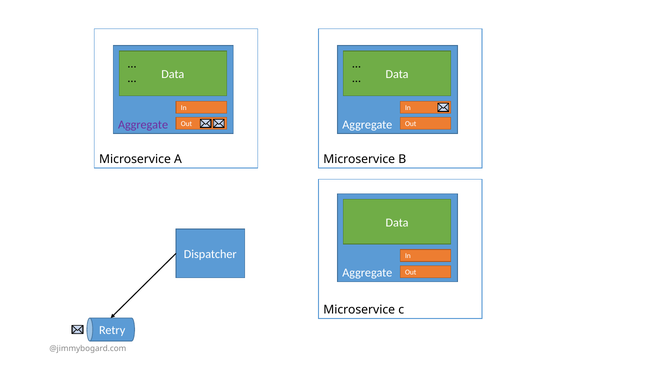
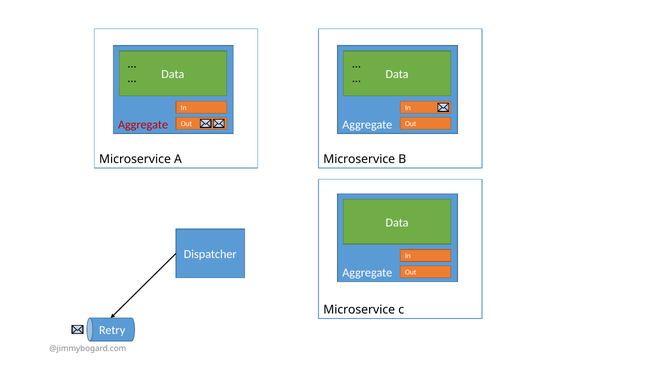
Aggregate at (143, 125) colour: purple -> red
